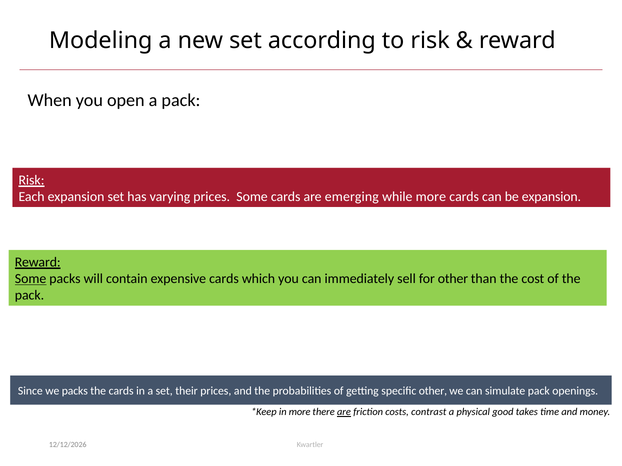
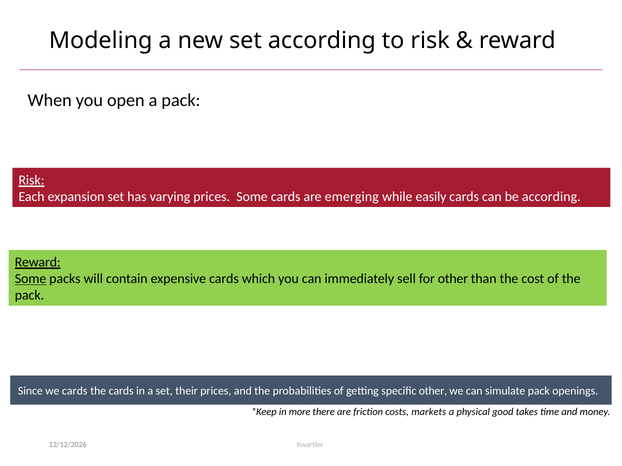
while more: more -> easily
be expansion: expansion -> according
we packs: packs -> cards
are at (344, 412) underline: present -> none
contrast: contrast -> markets
